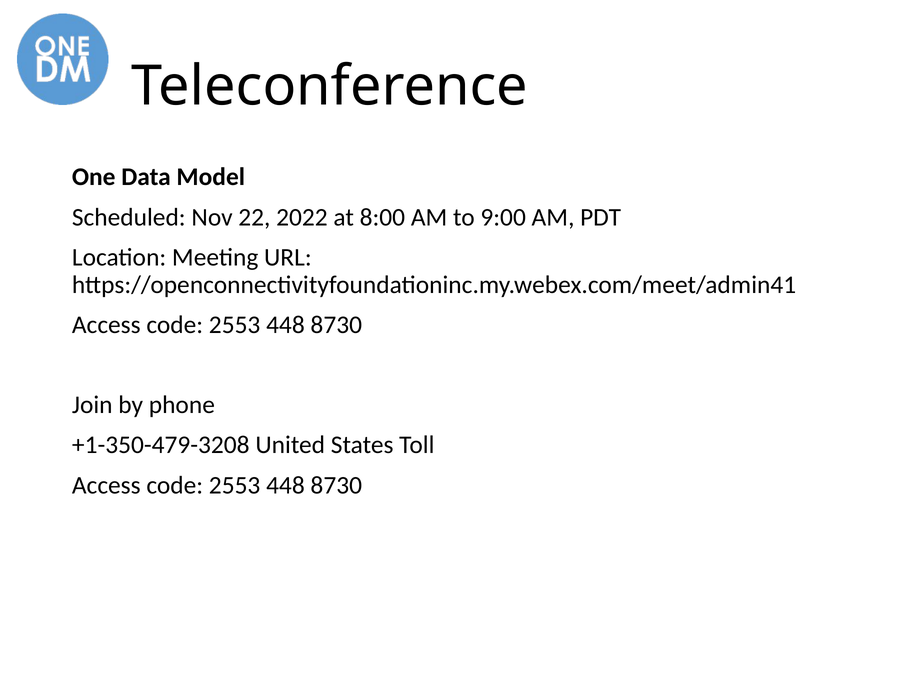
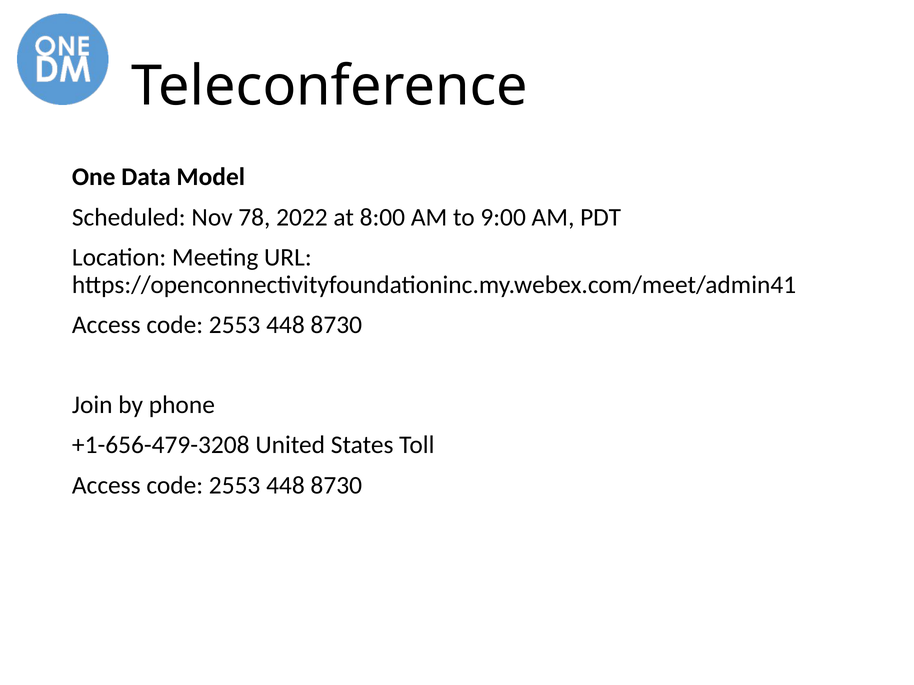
22: 22 -> 78
+1-350-479-3208: +1-350-479-3208 -> +1-656-479-3208
